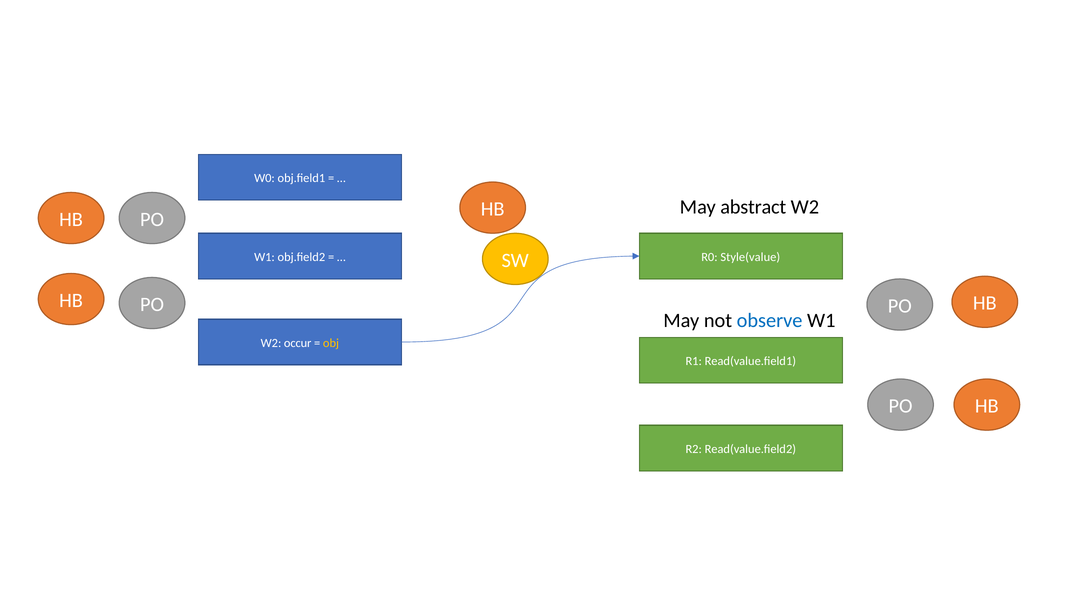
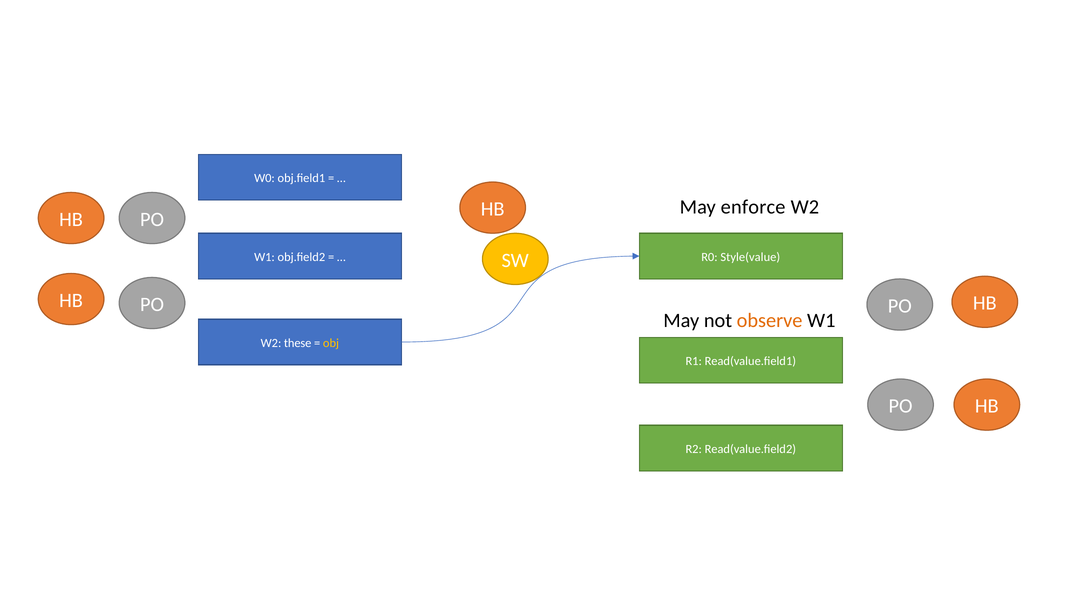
abstract: abstract -> enforce
observe colour: blue -> orange
occur: occur -> these
